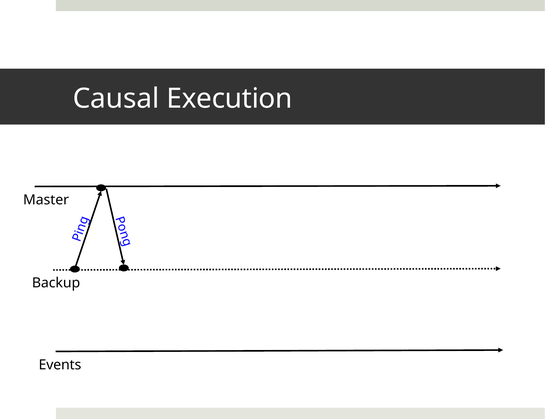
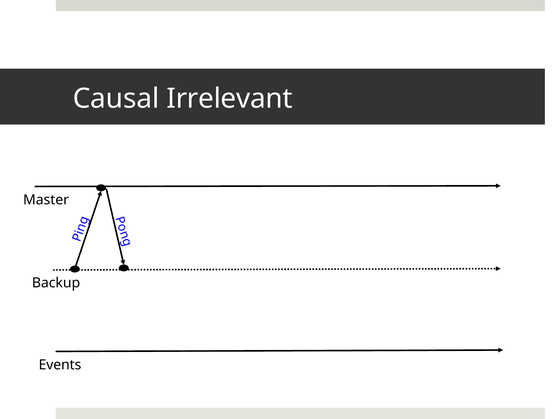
Execution: Execution -> Irrelevant
